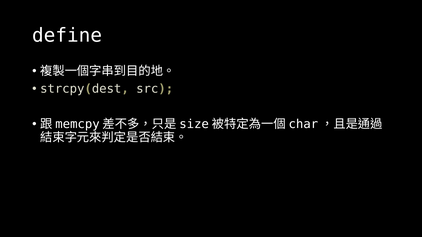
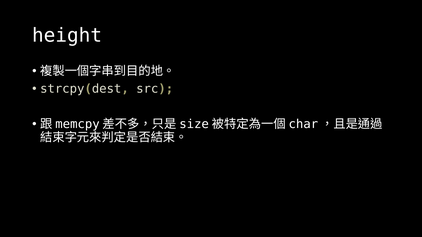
define: define -> height
